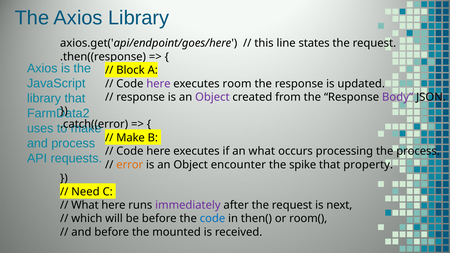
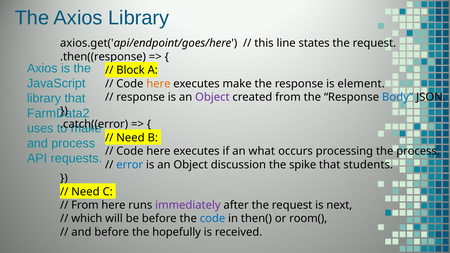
here at (158, 84) colour: purple -> orange
executes room: room -> make
updated: updated -> element
Body colour: purple -> blue
Make at (131, 138): Make -> Need
error colour: orange -> blue
encounter: encounter -> discussion
property: property -> students
What at (85, 205): What -> From
mounted: mounted -> hopefully
